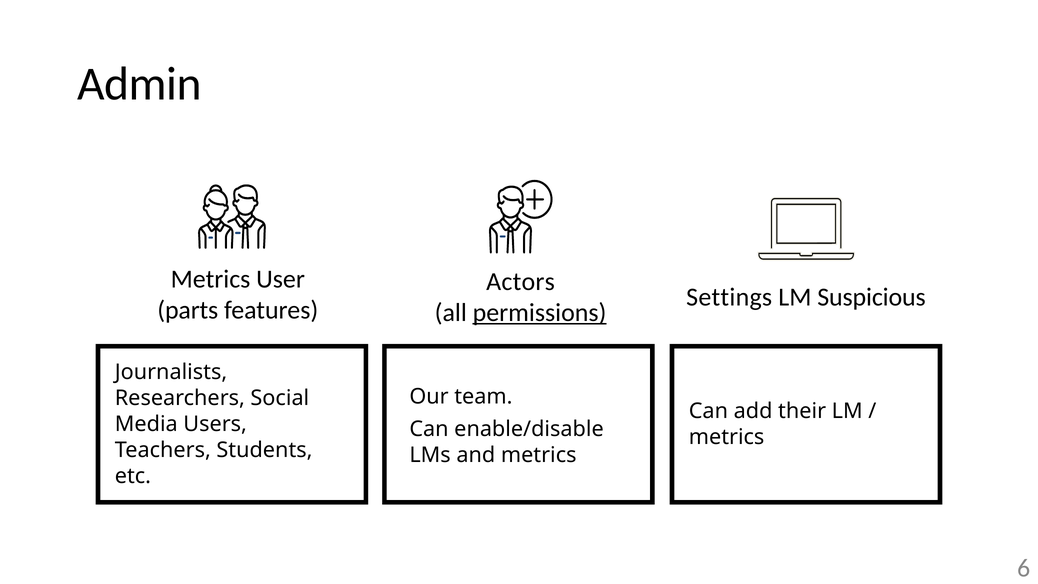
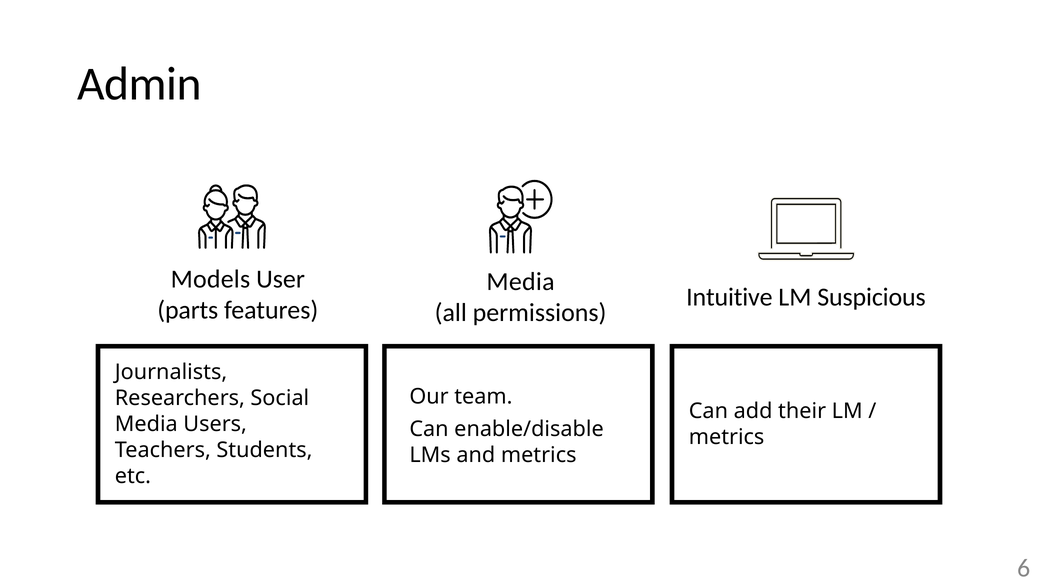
Metrics at (211, 279): Metrics -> Models
Actors at (521, 281): Actors -> Media
Settings: Settings -> Intuitive
permissions underline: present -> none
